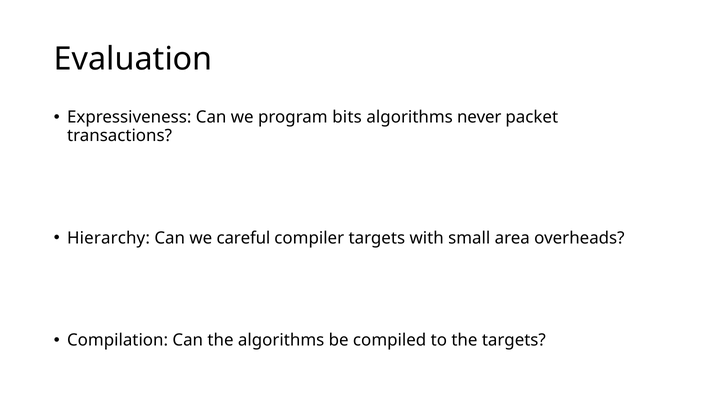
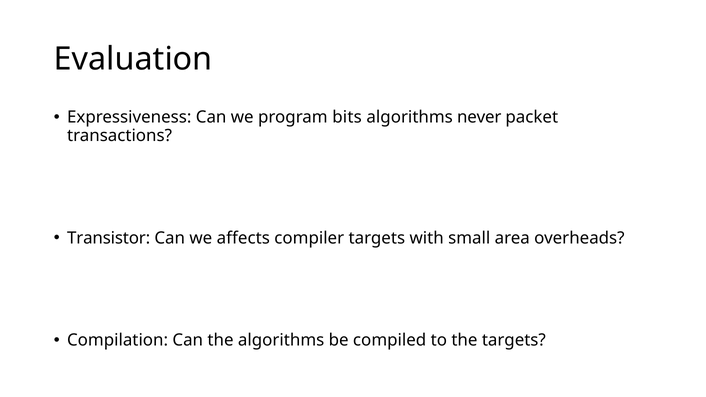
Hierarchy: Hierarchy -> Transistor
careful: careful -> affects
